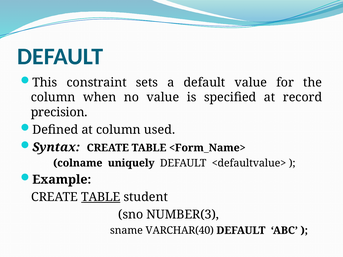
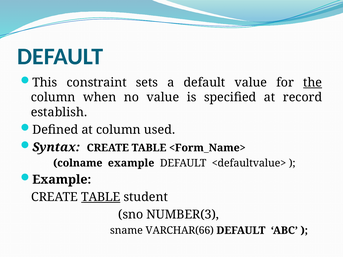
the underline: none -> present
precision: precision -> establish
colname uniquely: uniquely -> example
VARCHAR(40: VARCHAR(40 -> VARCHAR(66
